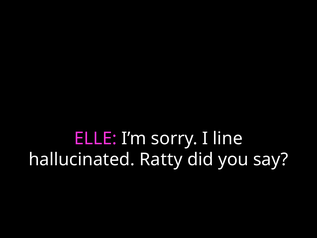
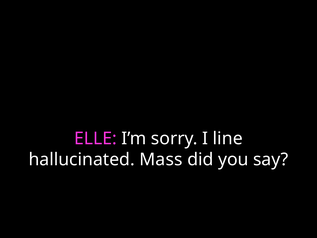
Ratty: Ratty -> Mass
